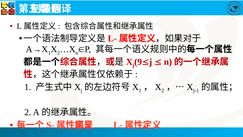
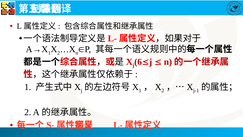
9: 9 -> 6
